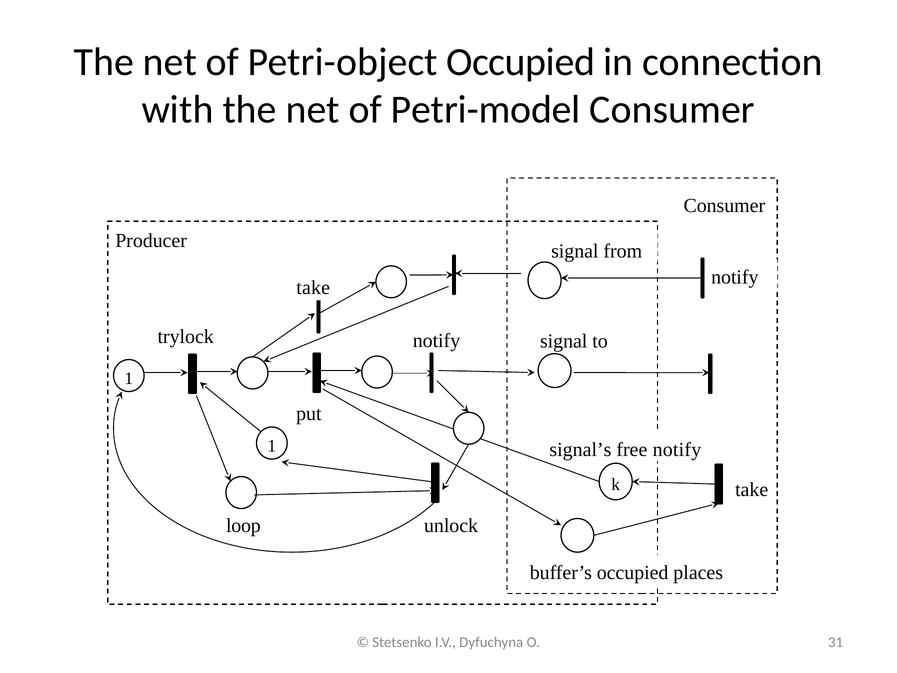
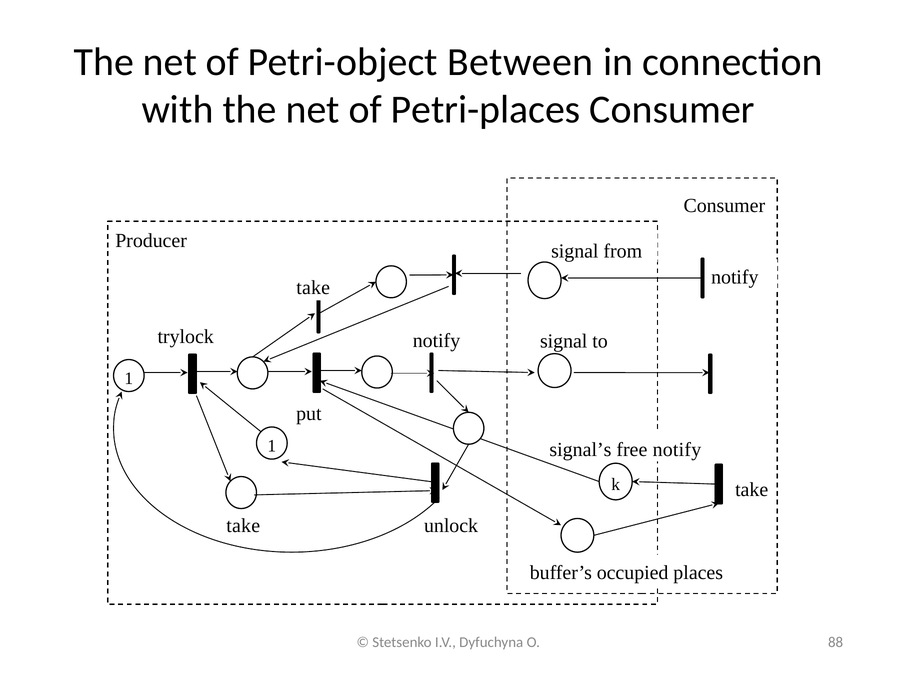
Petri-object Occupied: Occupied -> Between
Petri-model: Petri-model -> Petri-places
loop at (243, 526): loop -> take
31: 31 -> 88
